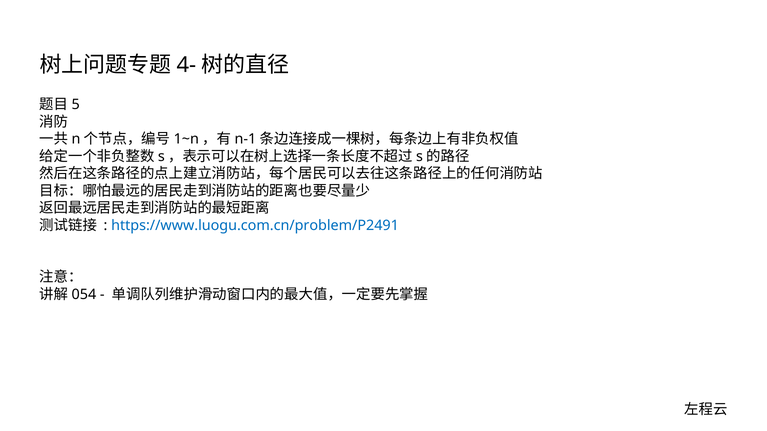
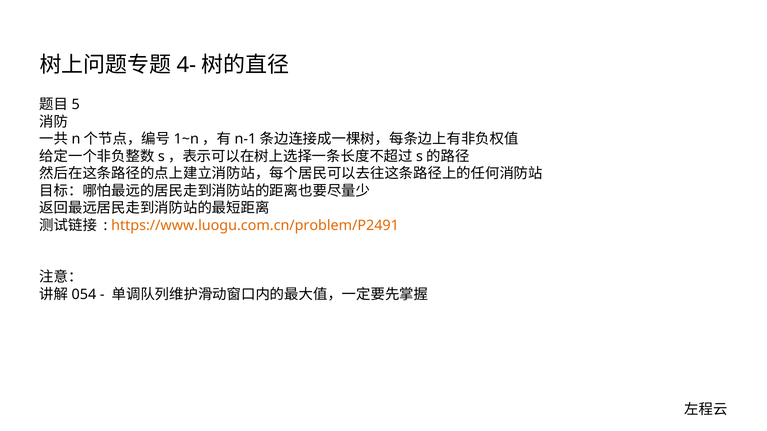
https://www.luogu.com.cn/problem/P2491 colour: blue -> orange
